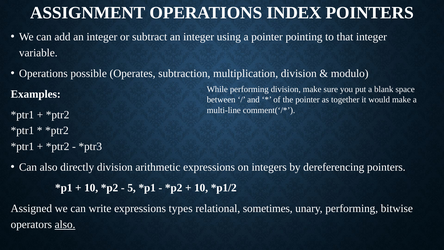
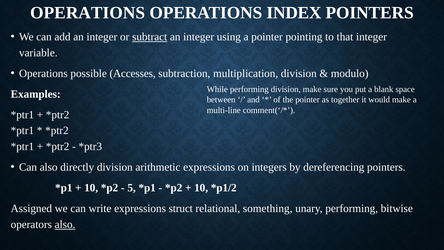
ASSIGNMENT at (88, 13): ASSIGNMENT -> OPERATIONS
subtract underline: none -> present
Operates: Operates -> Accesses
types: types -> struct
sometimes: sometimes -> something
